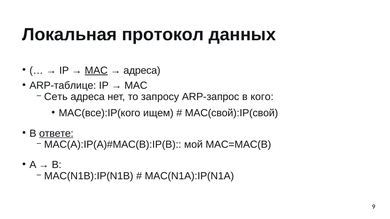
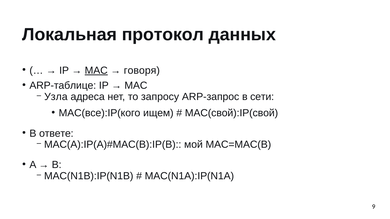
адреса at (142, 71): адреса -> говоря
Сеть: Сеть -> Узла
кого: кого -> сети
ответе underline: present -> none
